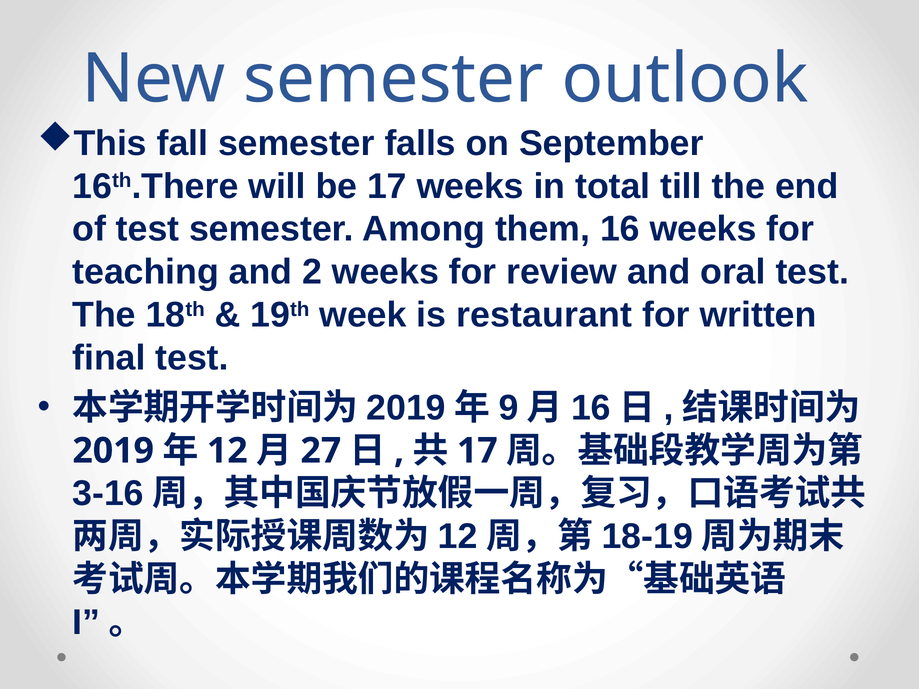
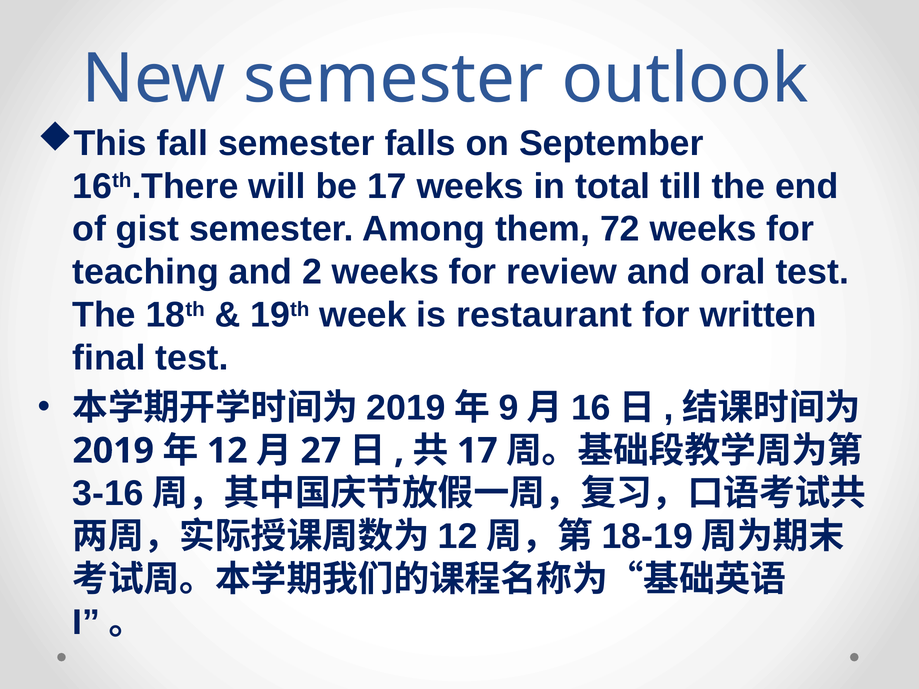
of test: test -> gist
them 16: 16 -> 72
